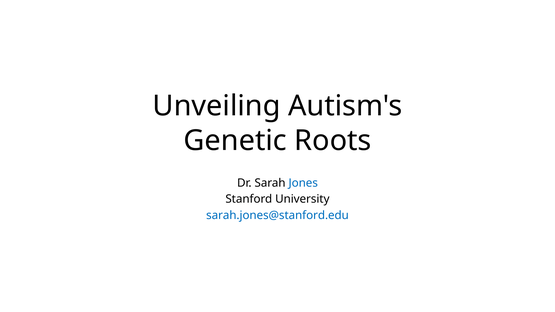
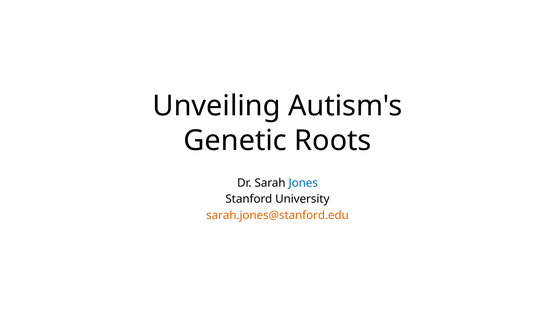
sarah.jones@stanford.edu colour: blue -> orange
